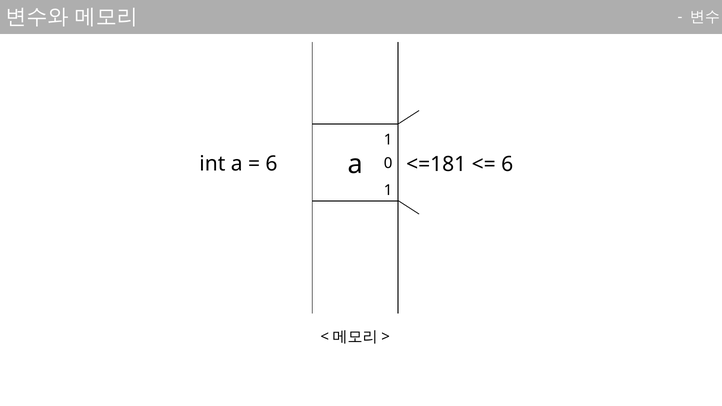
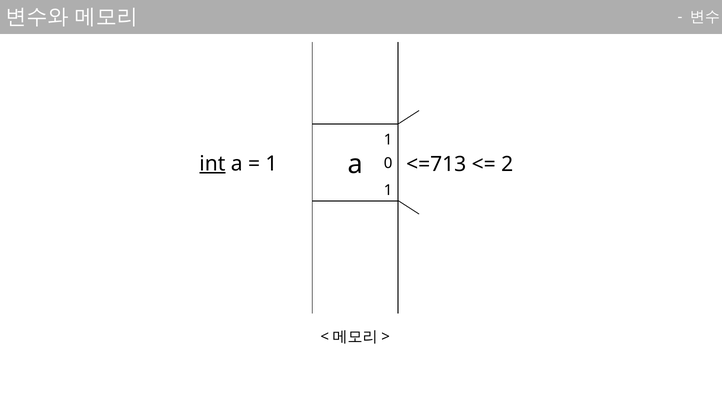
int underline: none -> present
6 at (272, 164): 6 -> 1
<=181: <=181 -> <=713
6 at (507, 164): 6 -> 2
